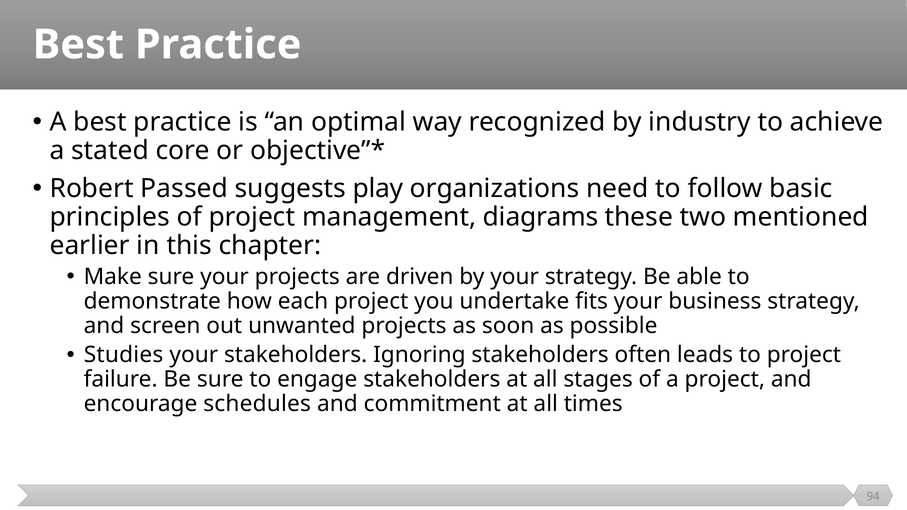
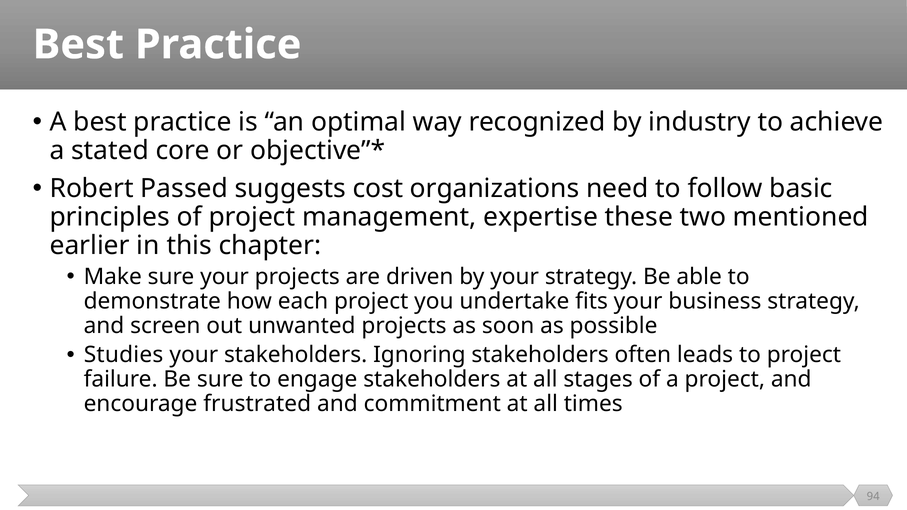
play: play -> cost
diagrams: diagrams -> expertise
schedules: schedules -> frustrated
